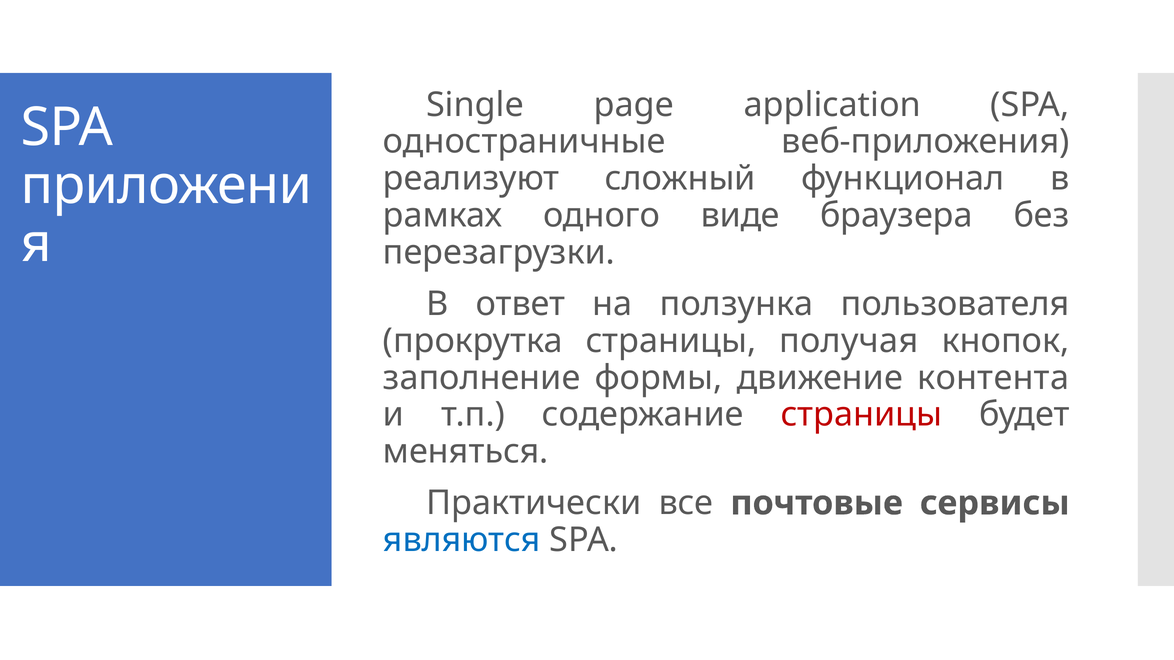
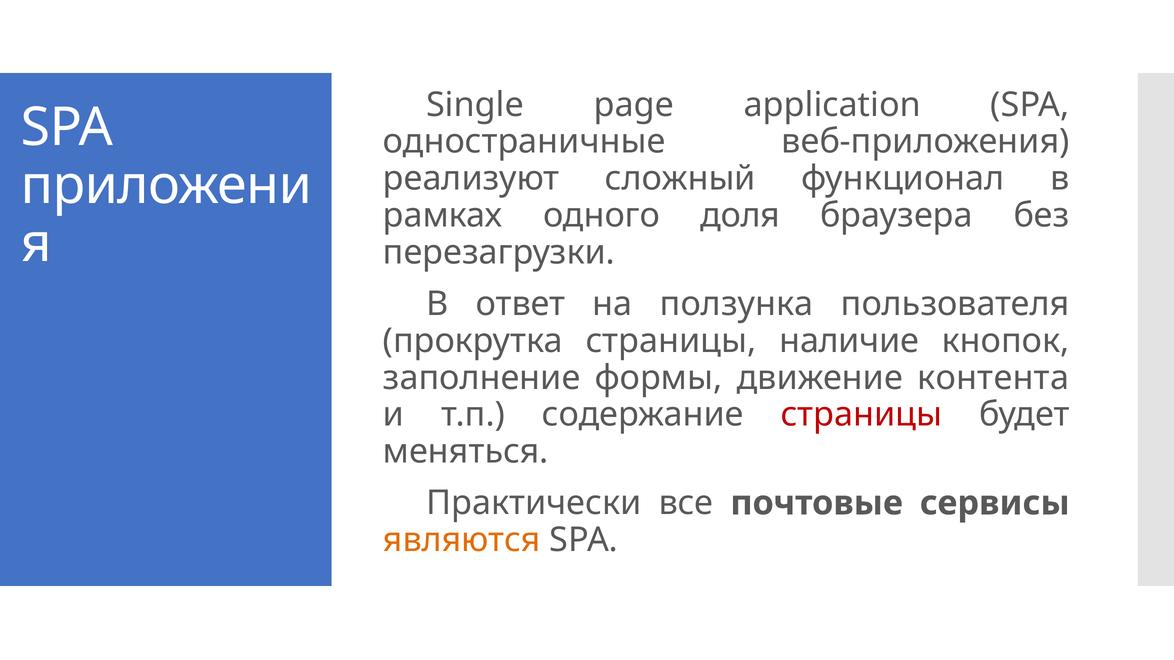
виде: виде -> доля
получая: получая -> наличие
являются colour: blue -> orange
